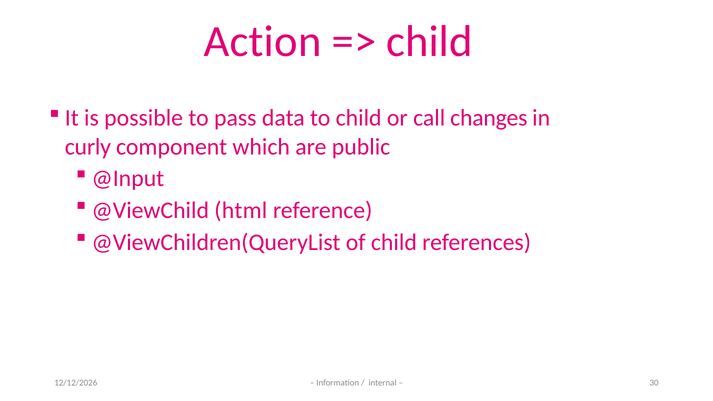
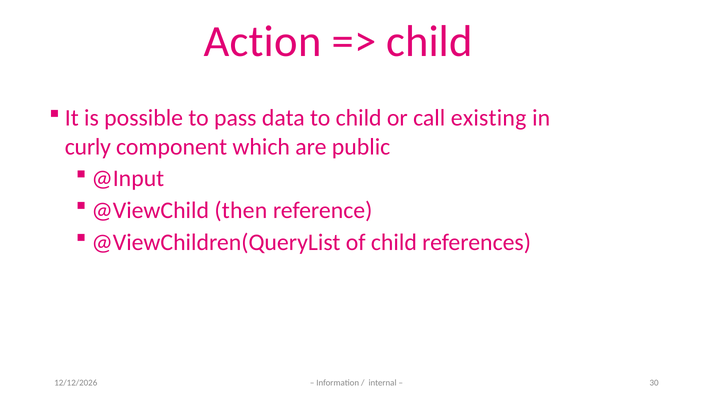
changes: changes -> existing
html: html -> then
